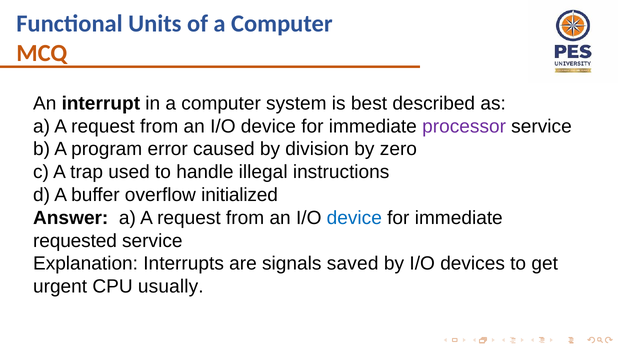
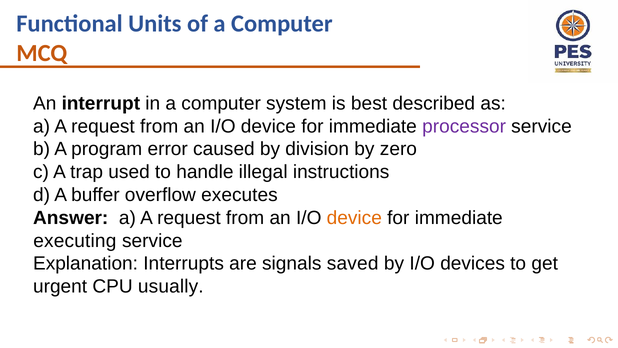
initialized: initialized -> executes
device at (354, 218) colour: blue -> orange
requested: requested -> executing
